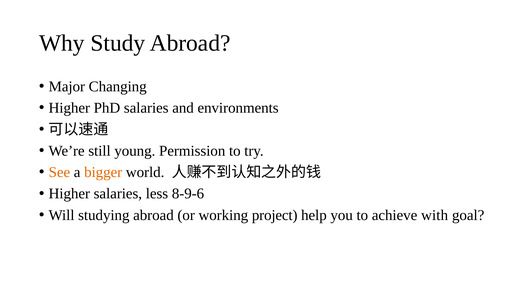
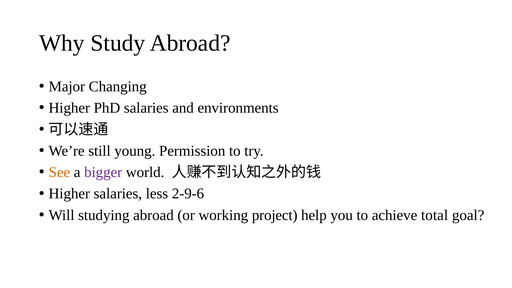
bigger colour: orange -> purple
8-9-6: 8-9-6 -> 2-9-6
with: with -> total
